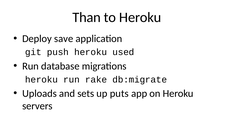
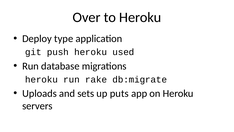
Than: Than -> Over
save: save -> type
